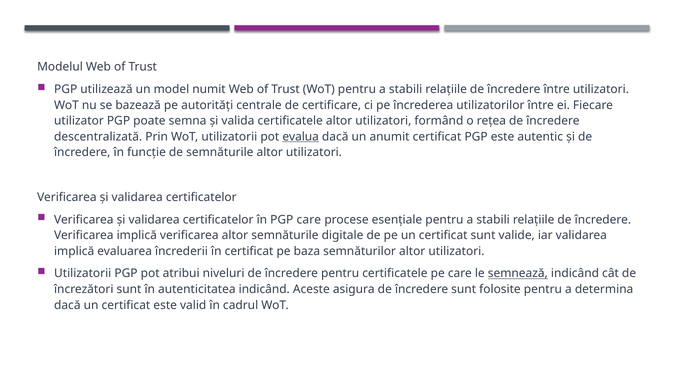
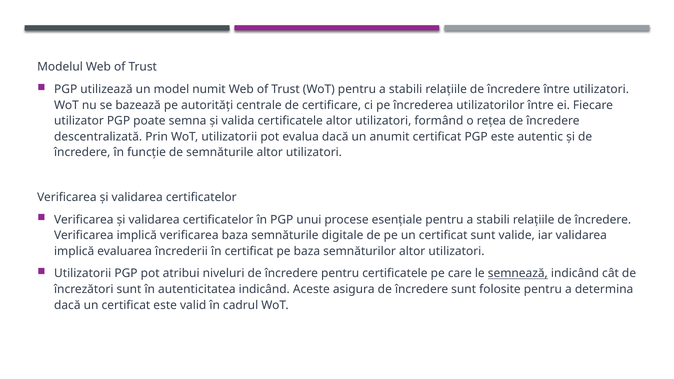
evalua underline: present -> none
PGP care: care -> unui
verificarea altor: altor -> baza
